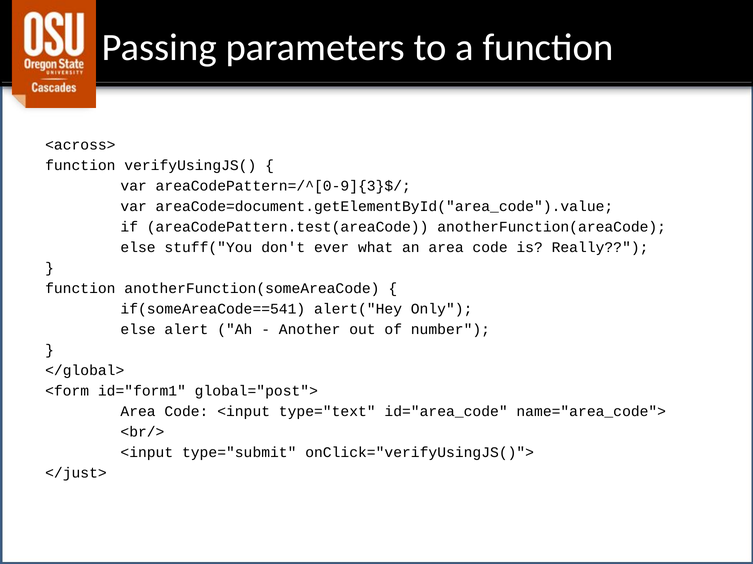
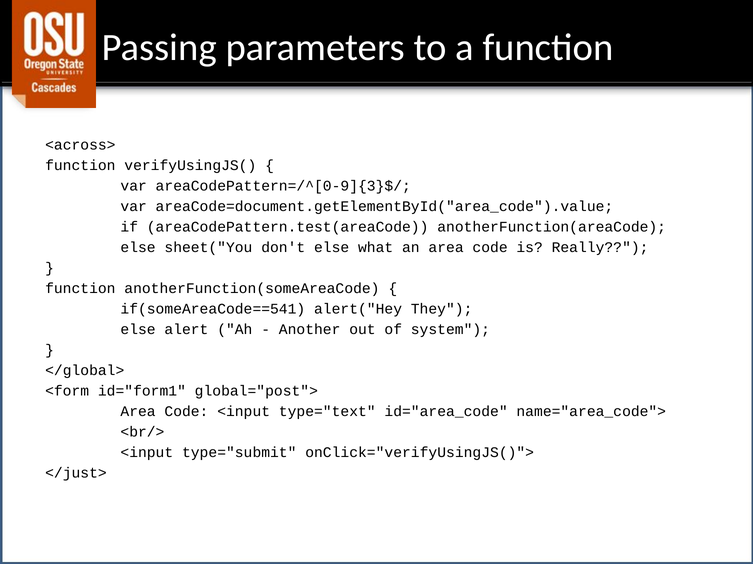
stuff("You: stuff("You -> sheet("You
don't ever: ever -> else
Only: Only -> They
number: number -> system
